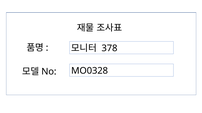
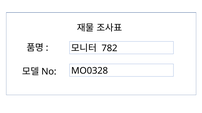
378: 378 -> 782
